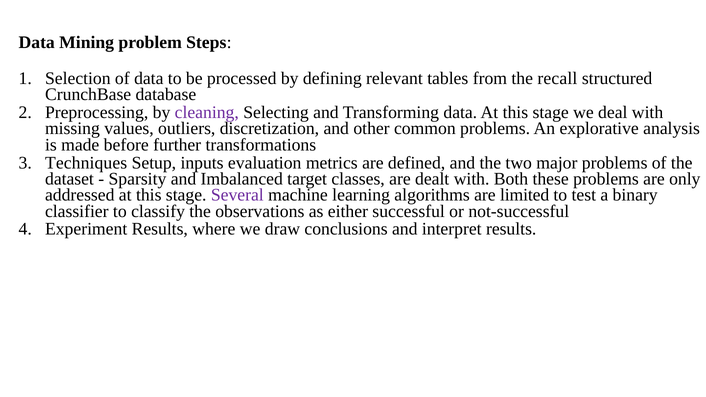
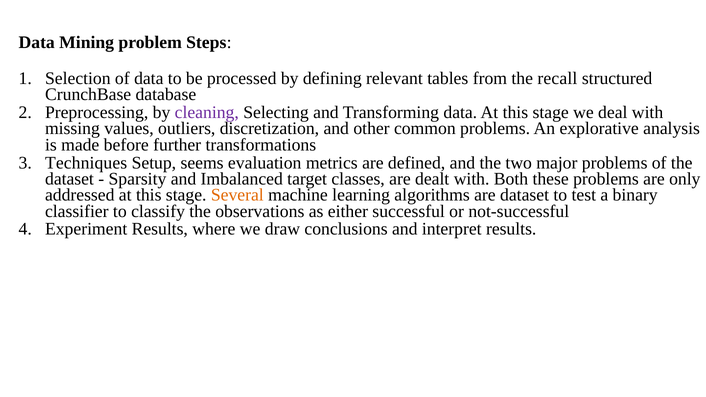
inputs: inputs -> seems
Several colour: purple -> orange
are limited: limited -> dataset
